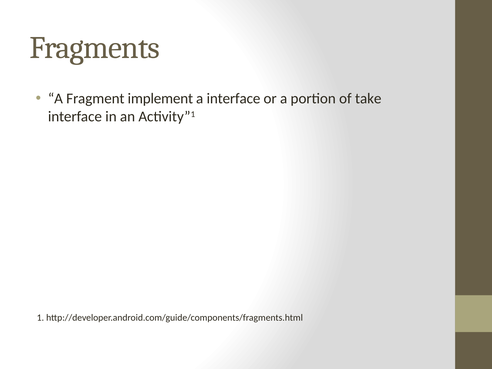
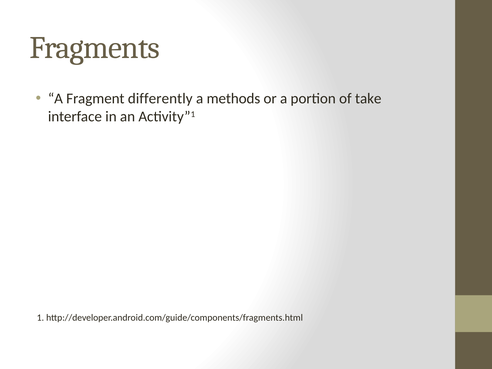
implement: implement -> differently
a interface: interface -> methods
